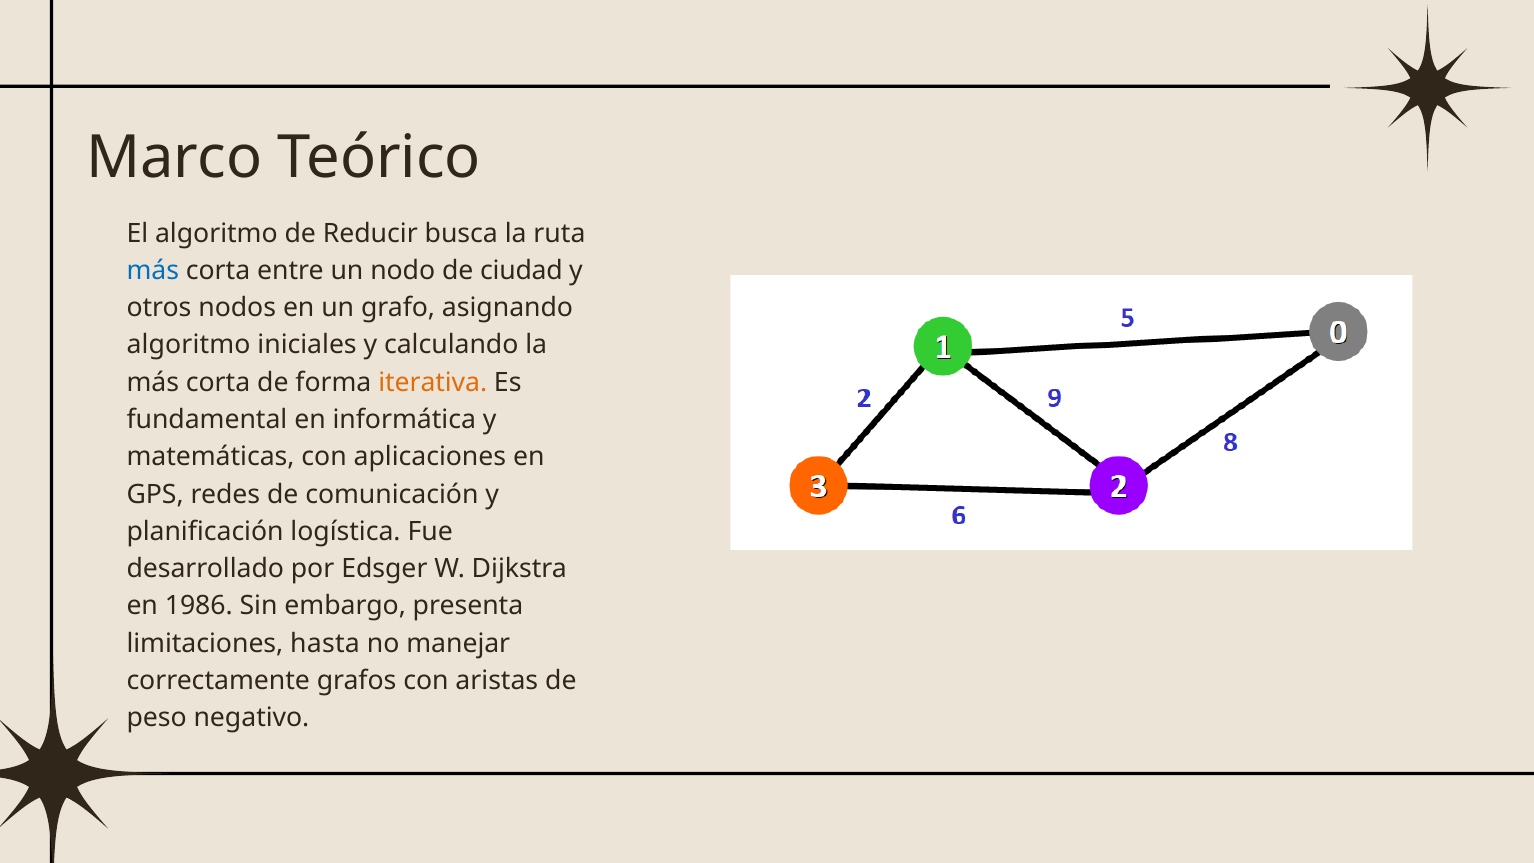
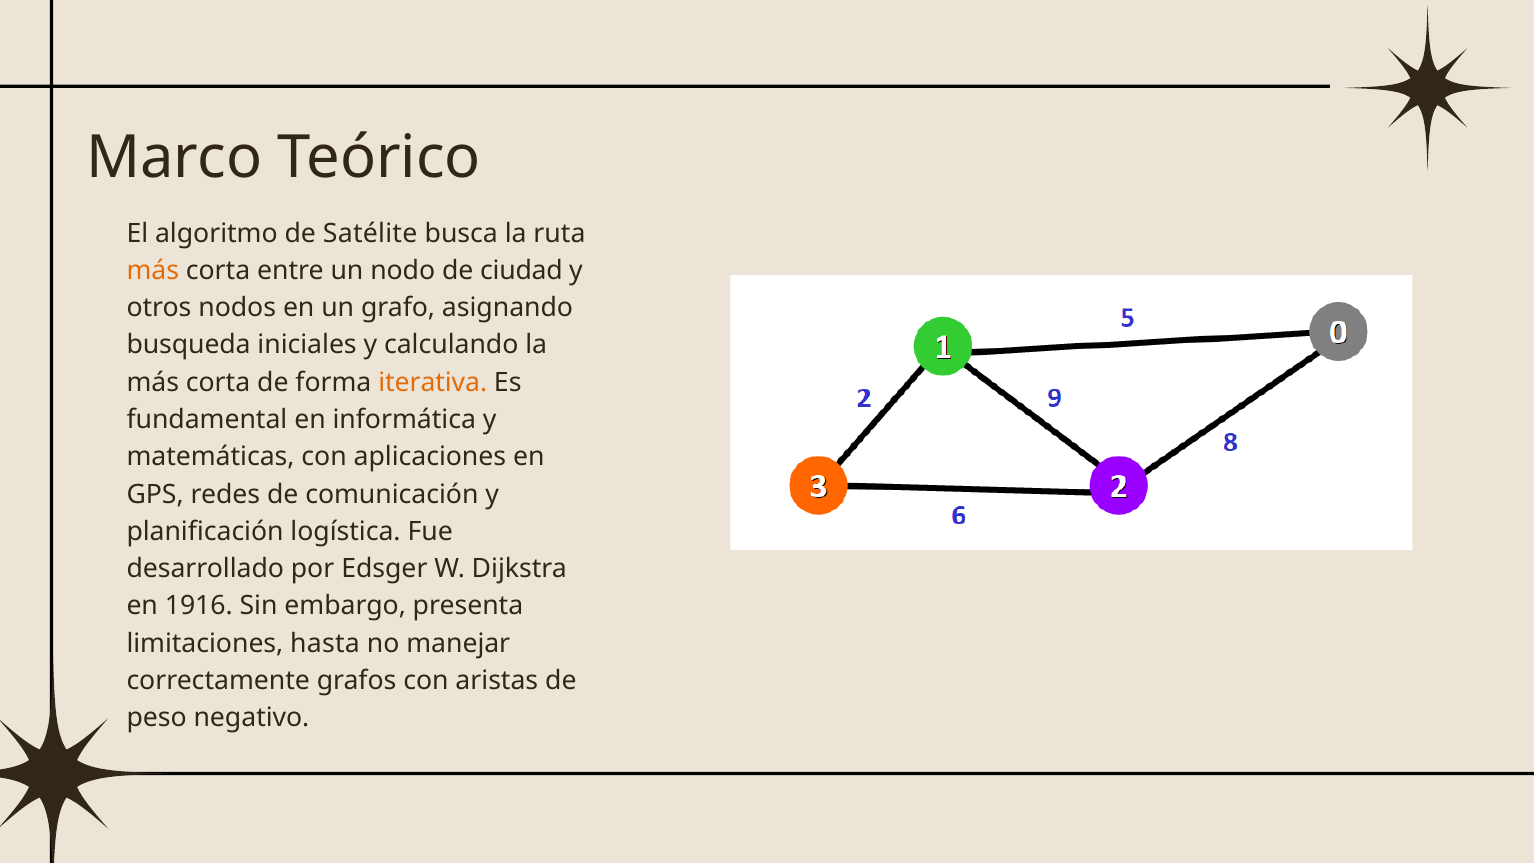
Reducir: Reducir -> Satélite
más at (153, 271) colour: blue -> orange
algoritmo at (188, 345): algoritmo -> busqueda
1986: 1986 -> 1916
